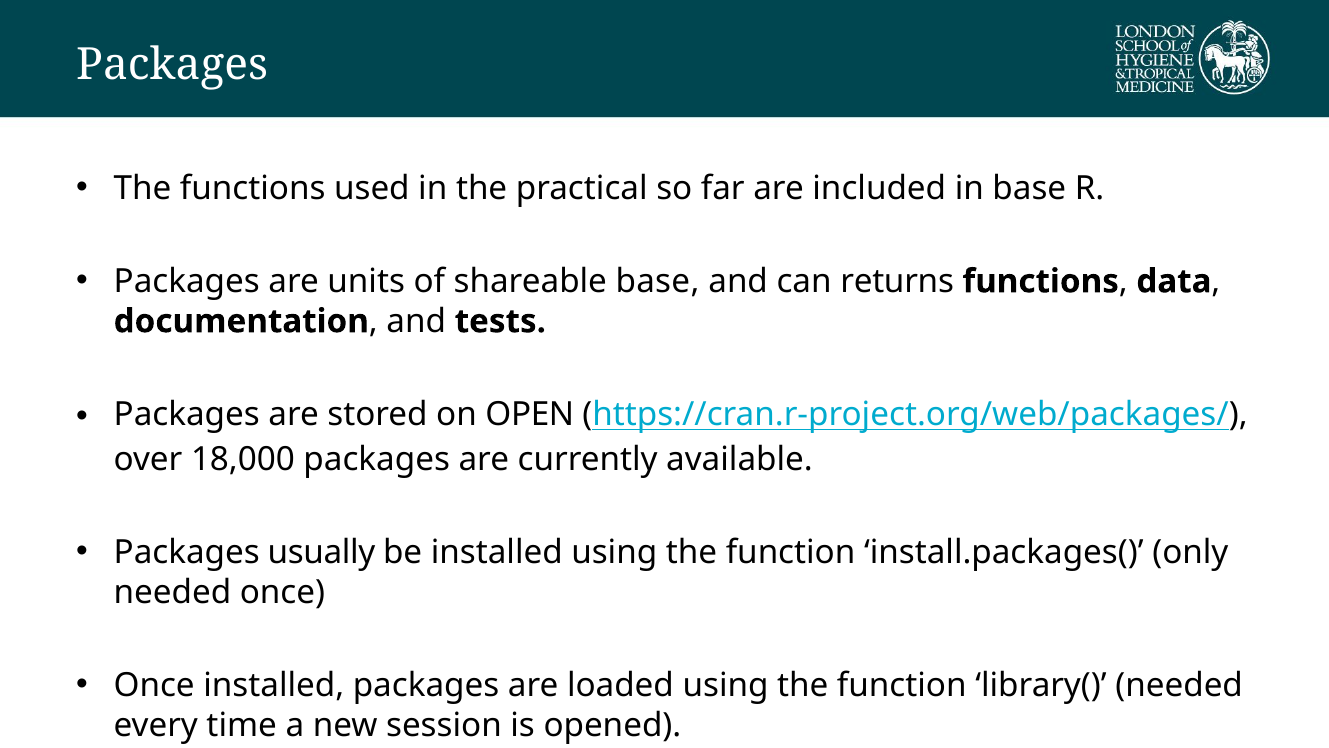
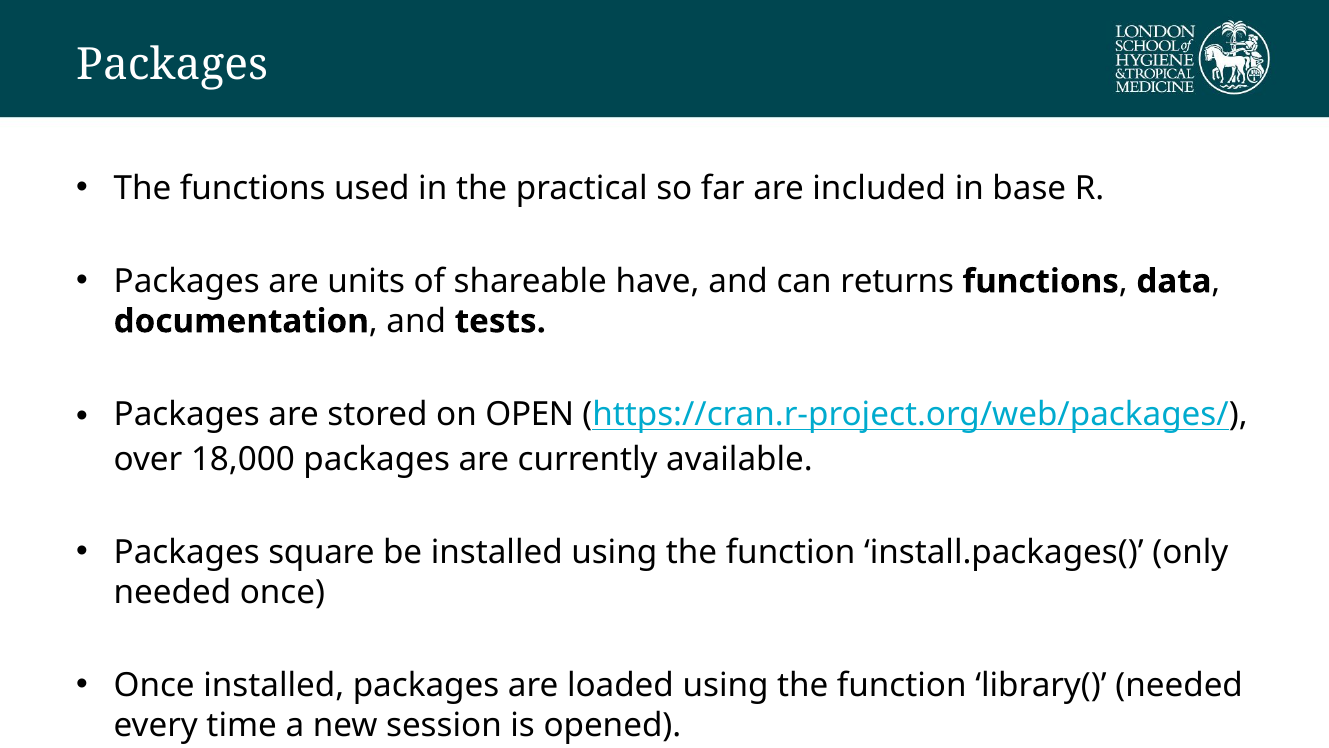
shareable base: base -> have
usually: usually -> square
